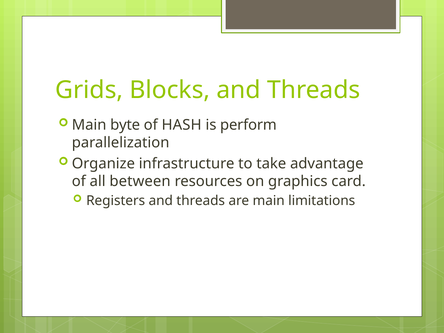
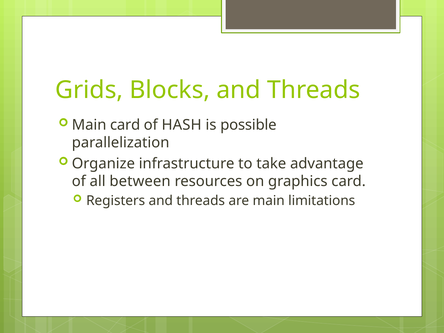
Main byte: byte -> card
perform: perform -> possible
